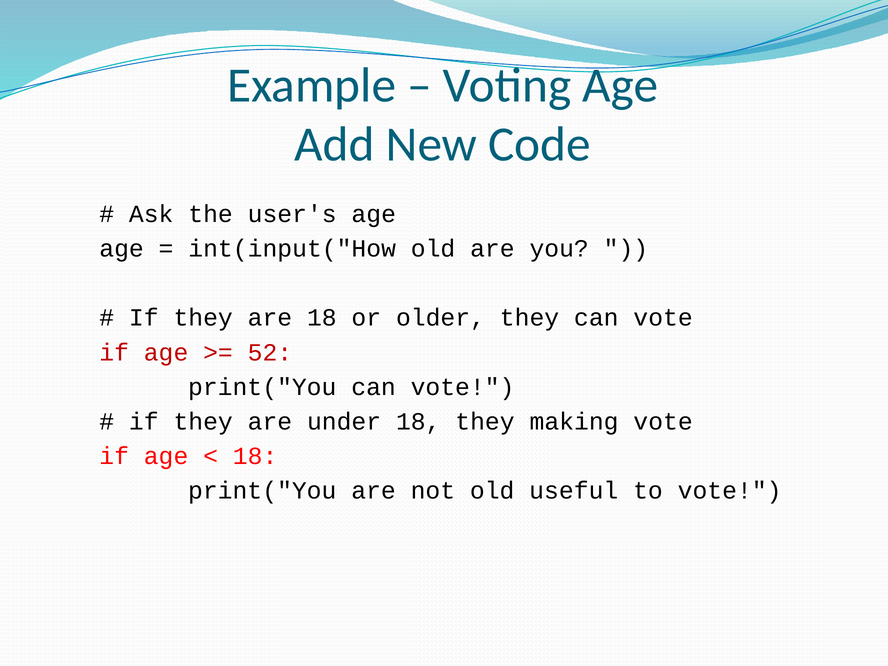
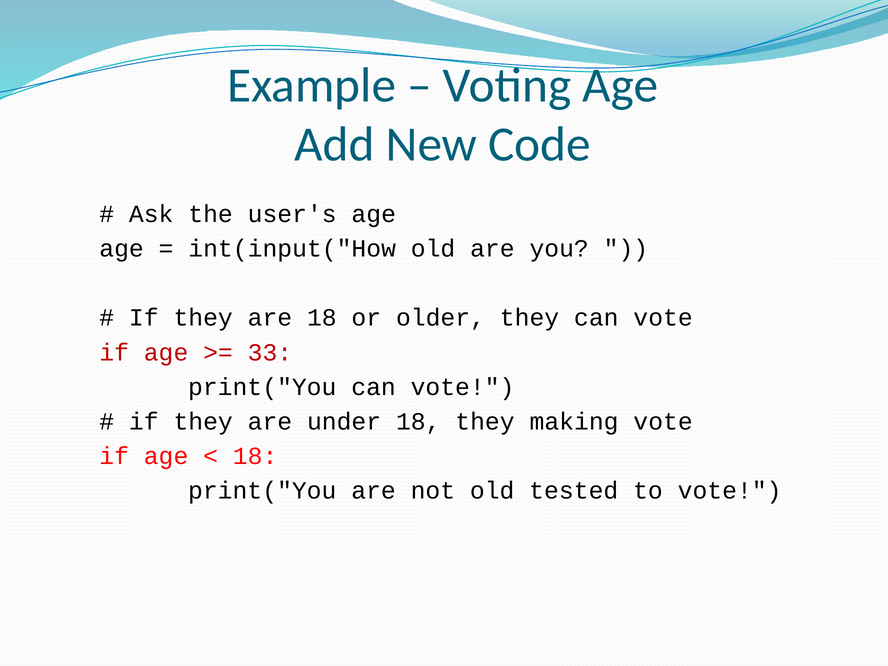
52: 52 -> 33
useful: useful -> tested
